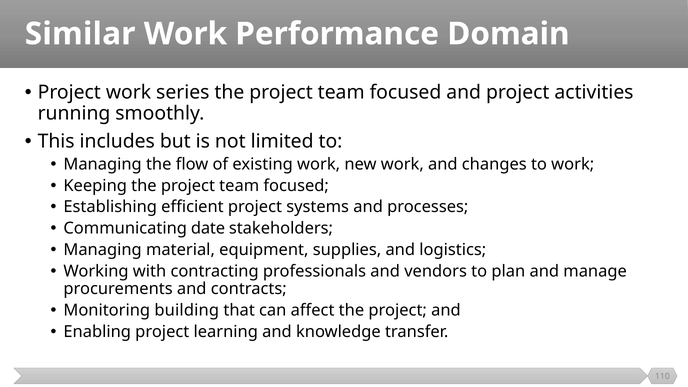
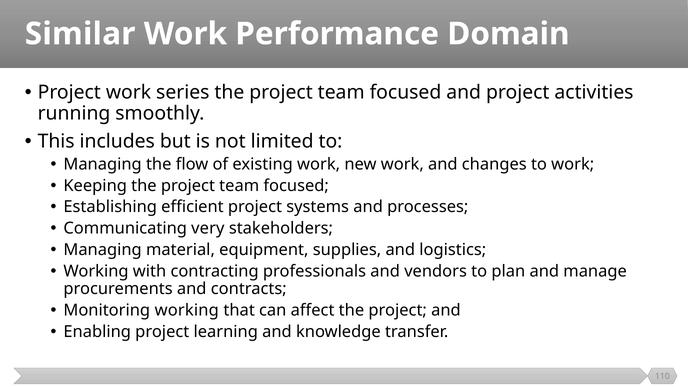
date: date -> very
Monitoring building: building -> working
